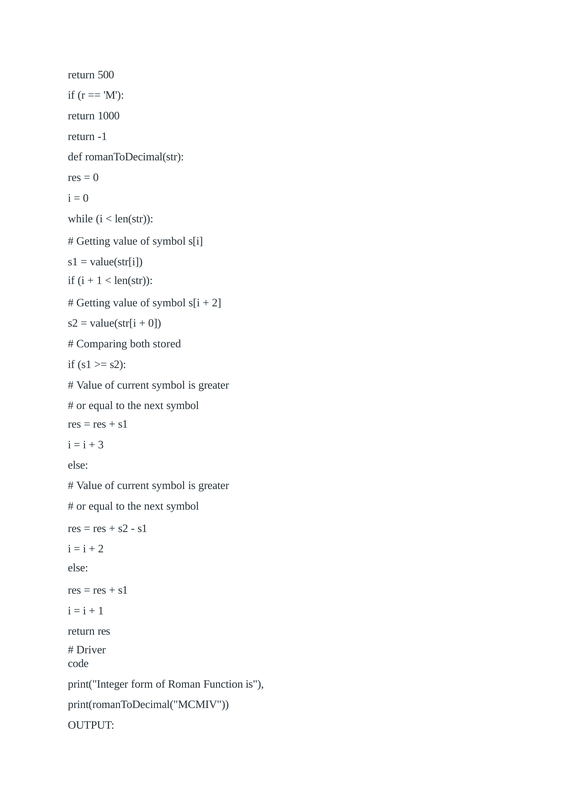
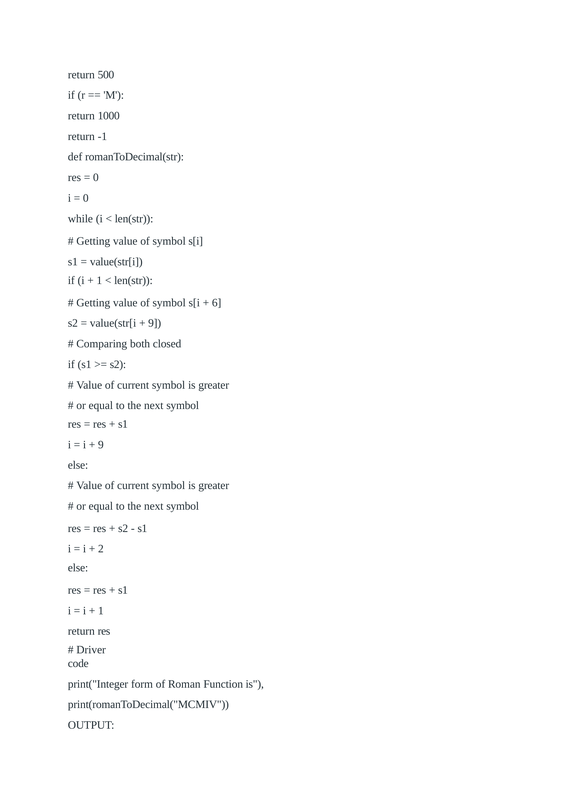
2 at (217, 303): 2 -> 6
0 at (155, 323): 0 -> 9
stored: stored -> closed
3 at (101, 445): 3 -> 9
